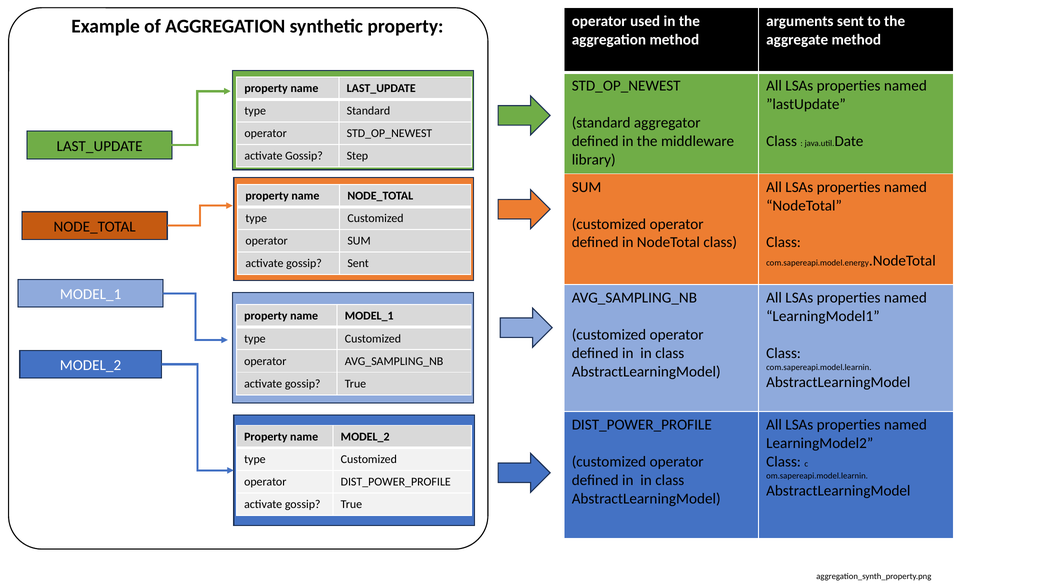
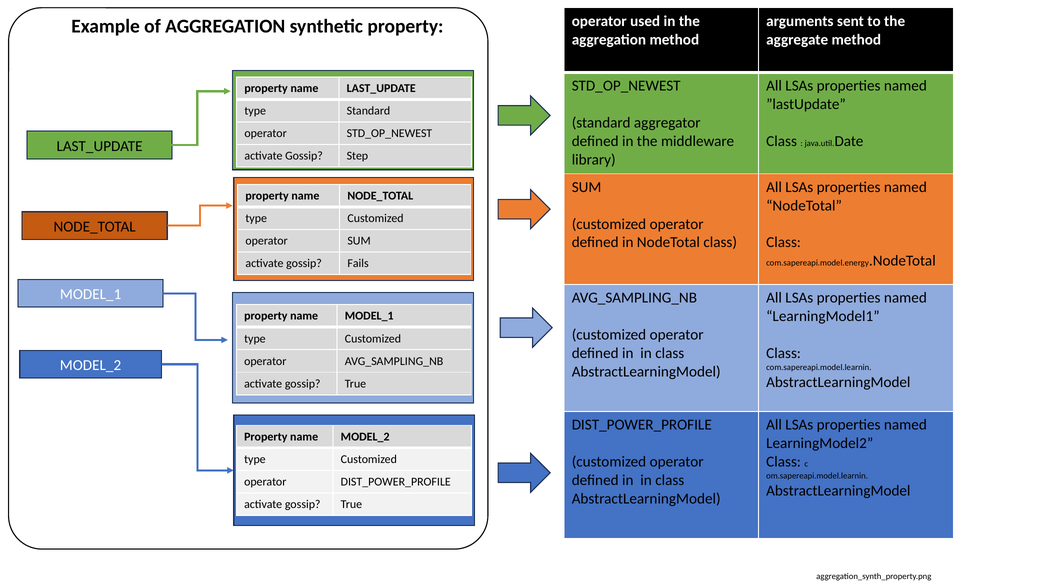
gossip Sent: Sent -> Fails
